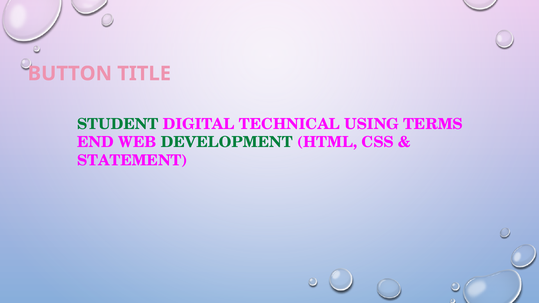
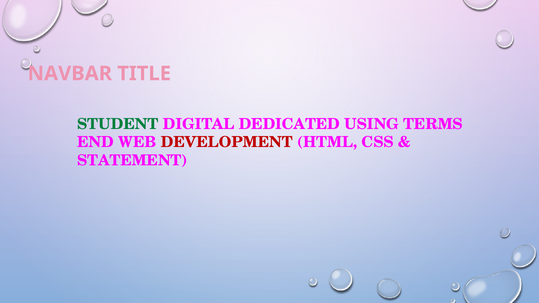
BUTTON: BUTTON -> NAVBAR
TECHNICAL: TECHNICAL -> DEDICATED
DEVELOPMENT colour: green -> red
